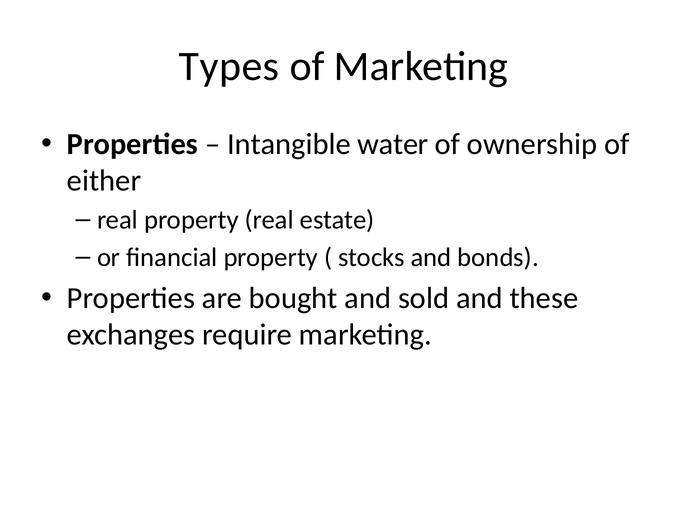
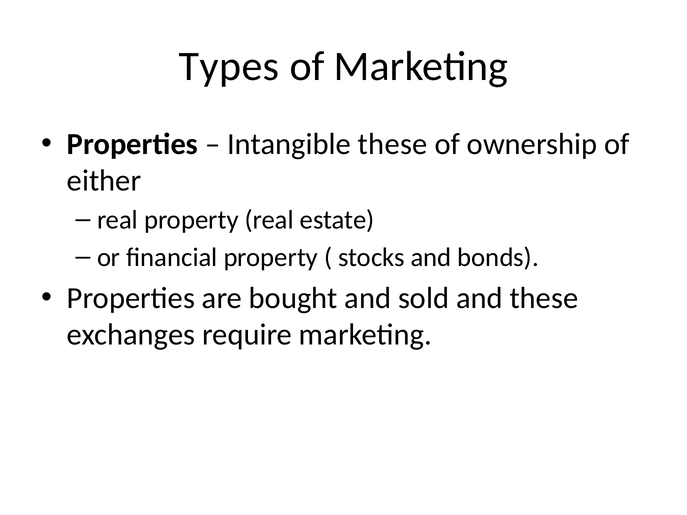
Intangible water: water -> these
